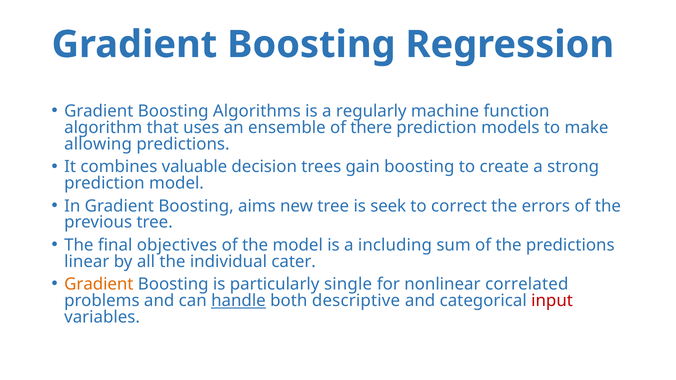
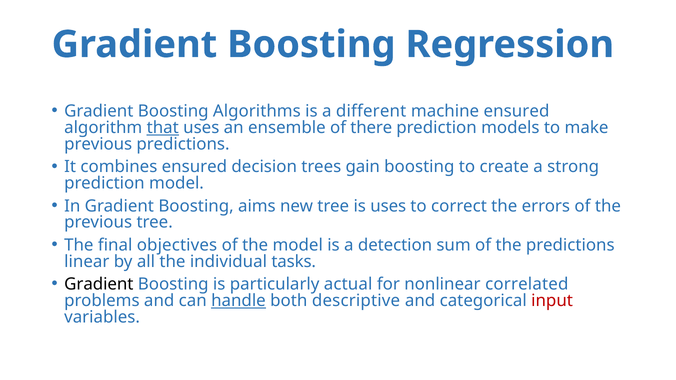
regularly: regularly -> different
machine function: function -> ensured
that underline: none -> present
allowing at (98, 144): allowing -> previous
combines valuable: valuable -> ensured
is seek: seek -> uses
including: including -> detection
cater: cater -> tasks
Gradient at (99, 284) colour: orange -> black
single: single -> actual
